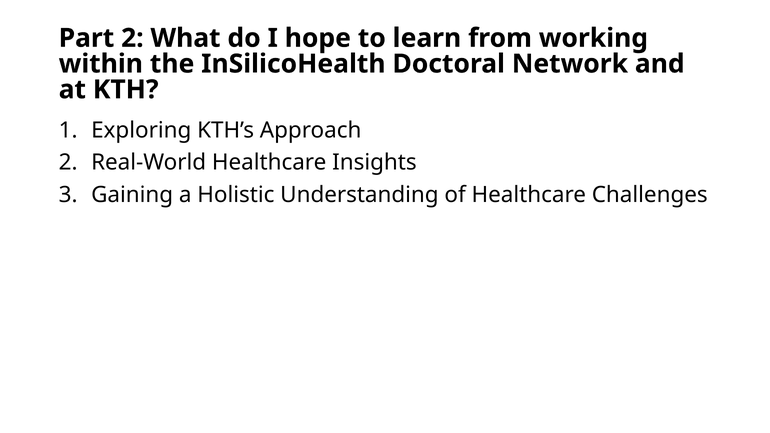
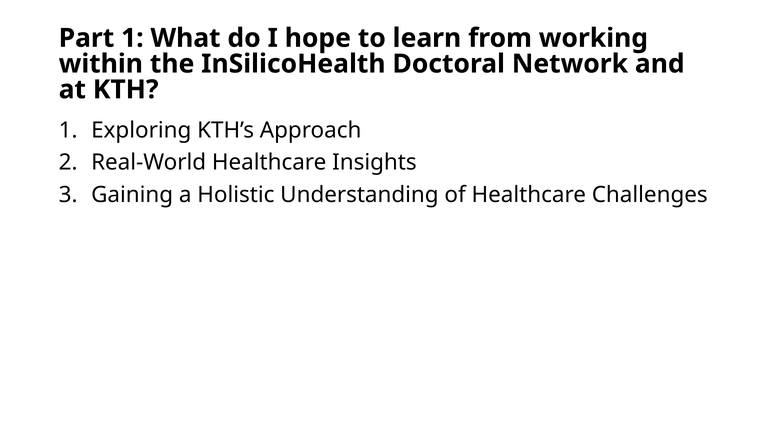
Part 2: 2 -> 1
